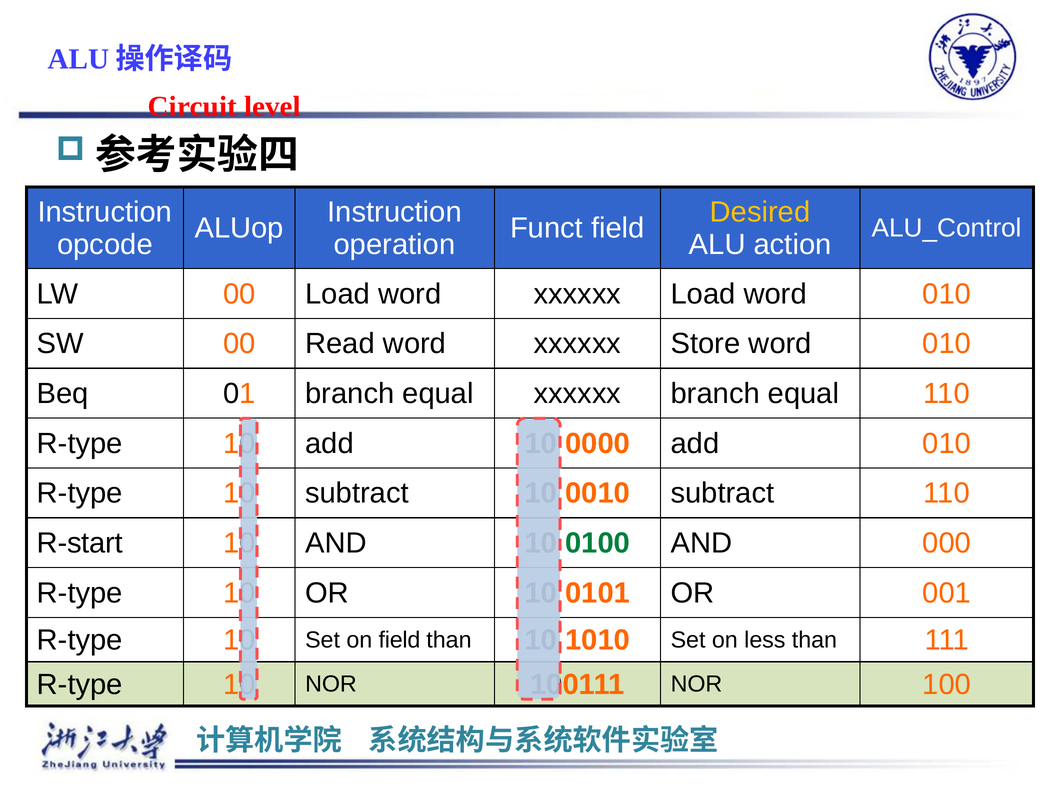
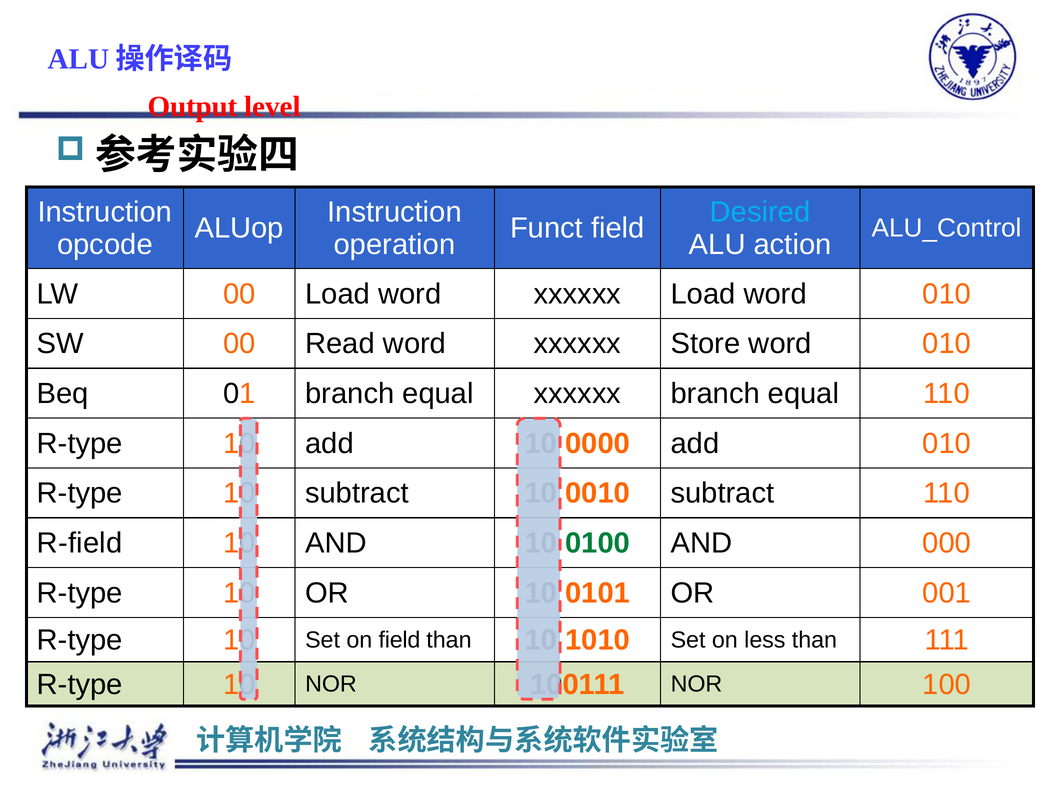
Circuit: Circuit -> Output
Desired colour: yellow -> light blue
R-start: R-start -> R-field
